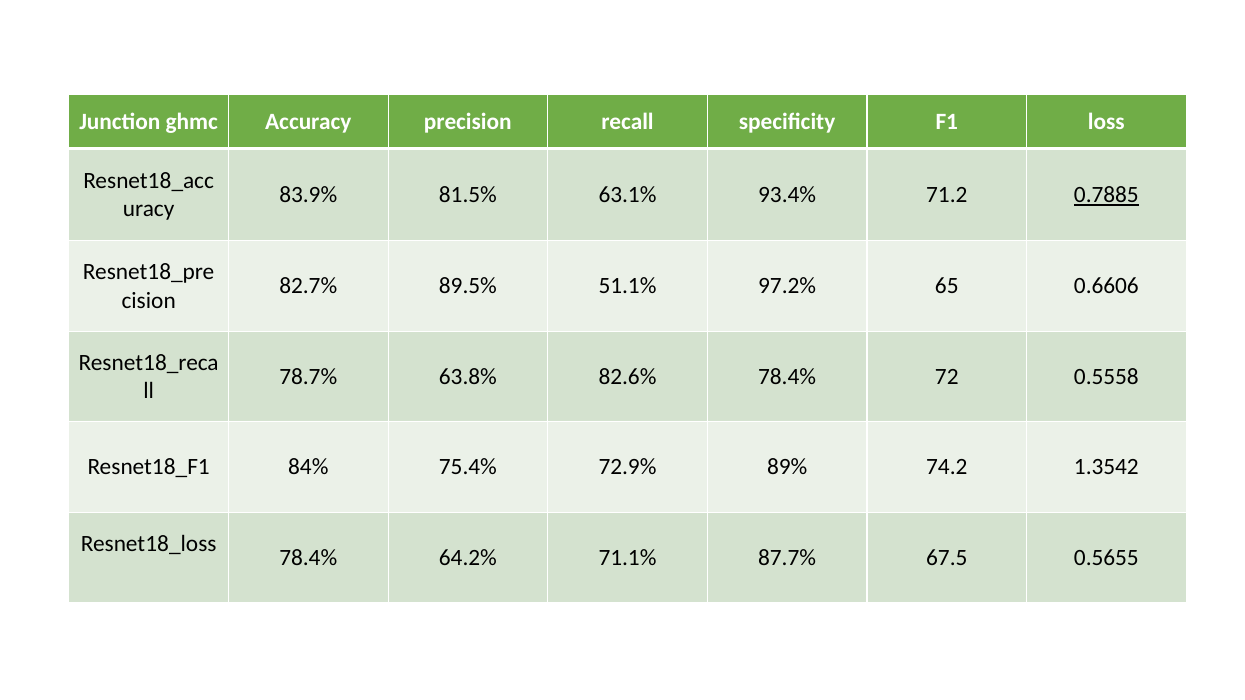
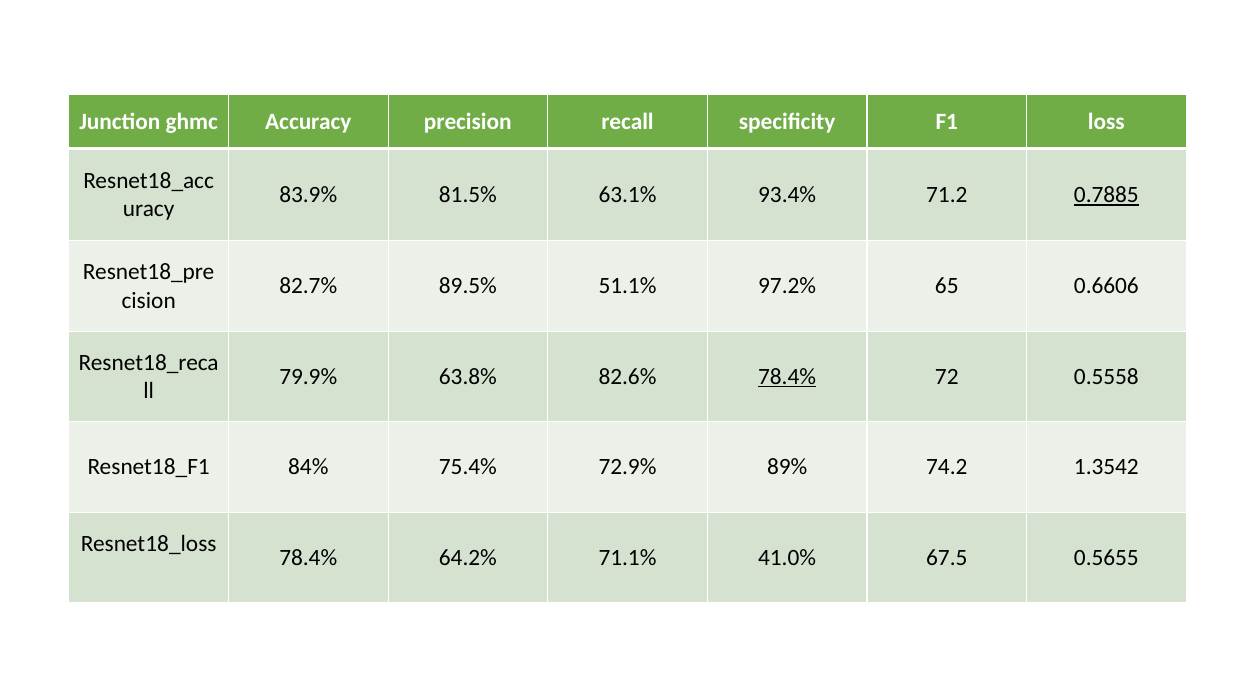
78.7%: 78.7% -> 79.9%
78.4% at (787, 377) underline: none -> present
87.7%: 87.7% -> 41.0%
